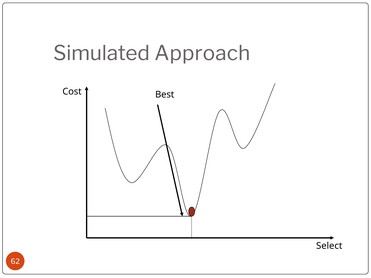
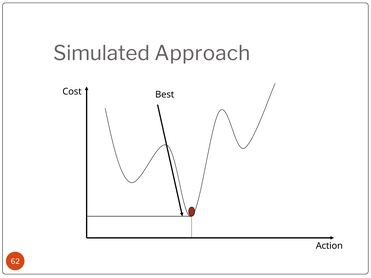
Select: Select -> Action
